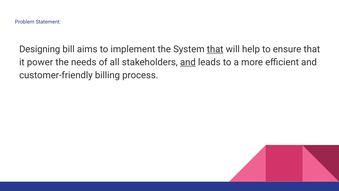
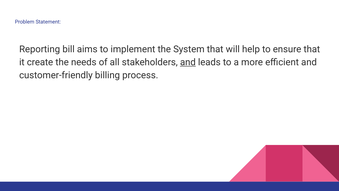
Designing: Designing -> Reporting
that at (215, 49) underline: present -> none
power: power -> create
